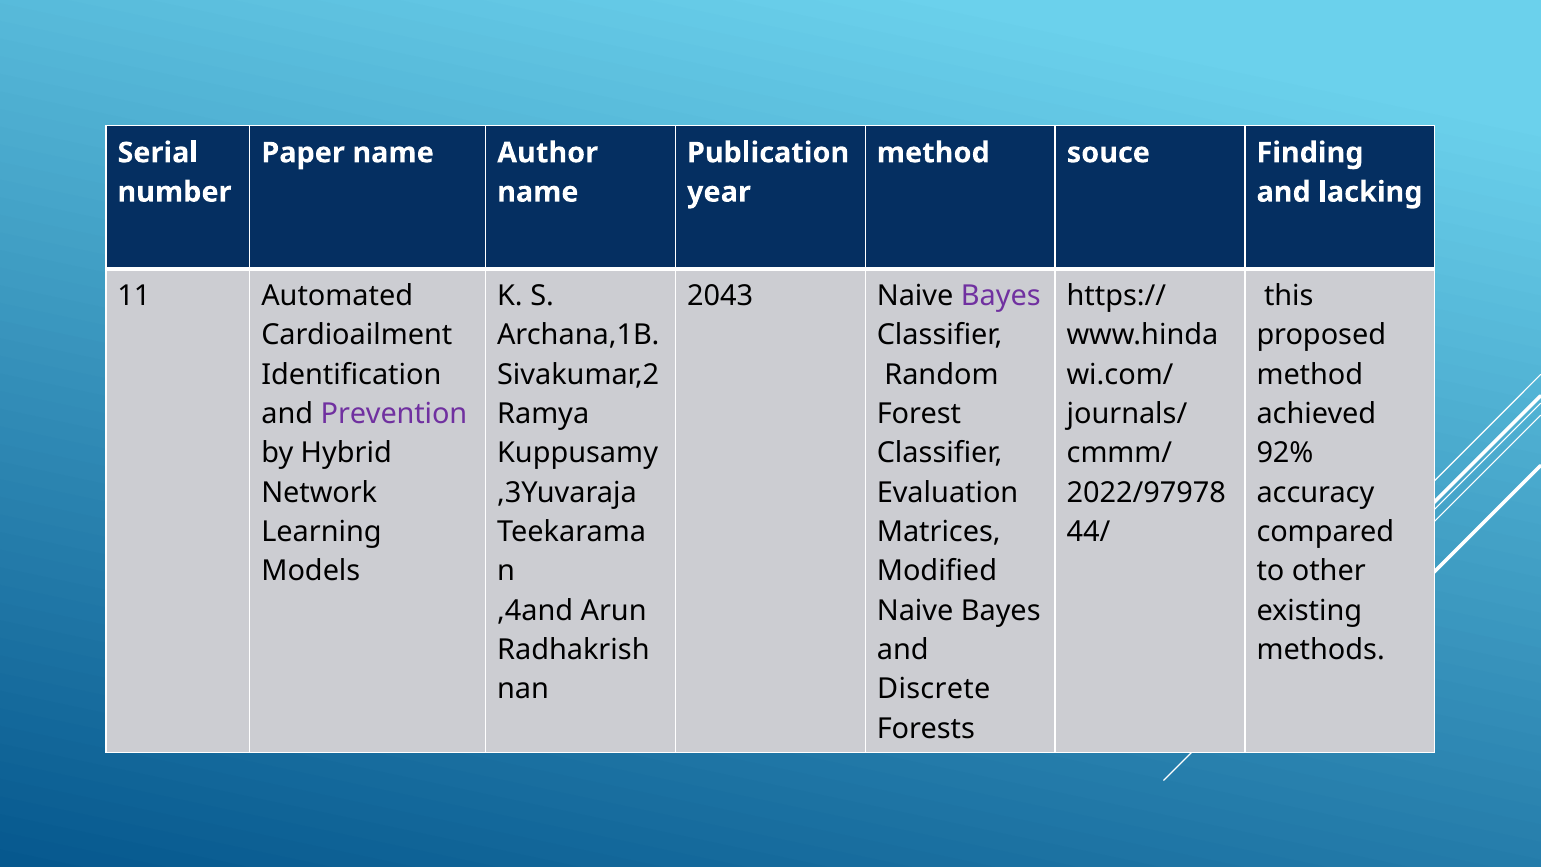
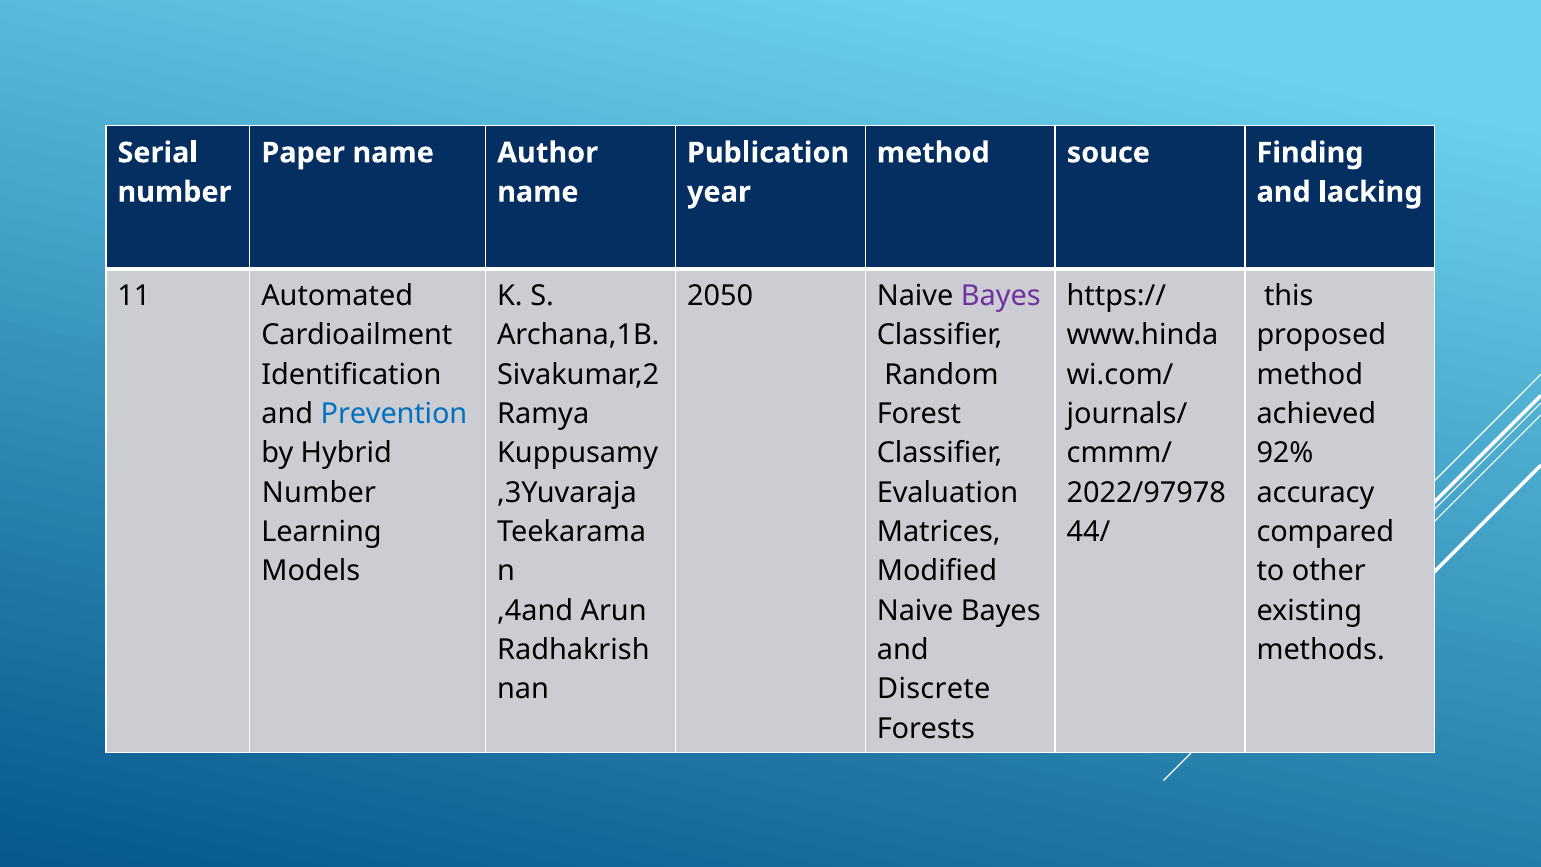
2043: 2043 -> 2050
Prevention colour: purple -> blue
Network at (319, 493): Network -> Number
